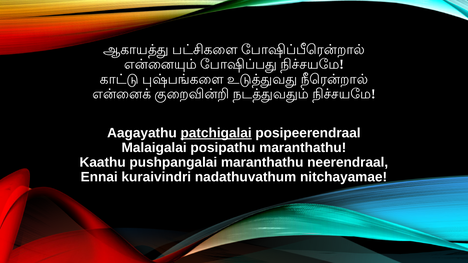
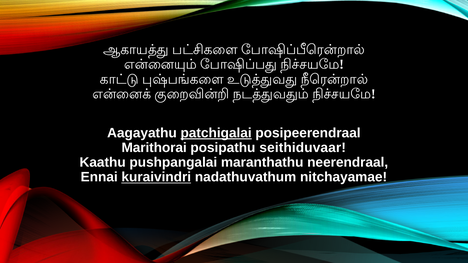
Malaigalai: Malaigalai -> Marithorai
posipathu maranthathu: maranthathu -> seithiduvaar
kuraivindri underline: none -> present
